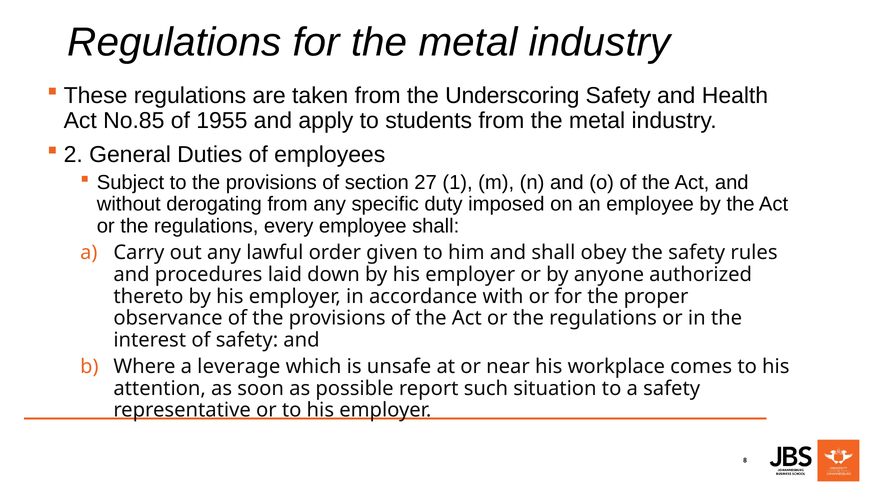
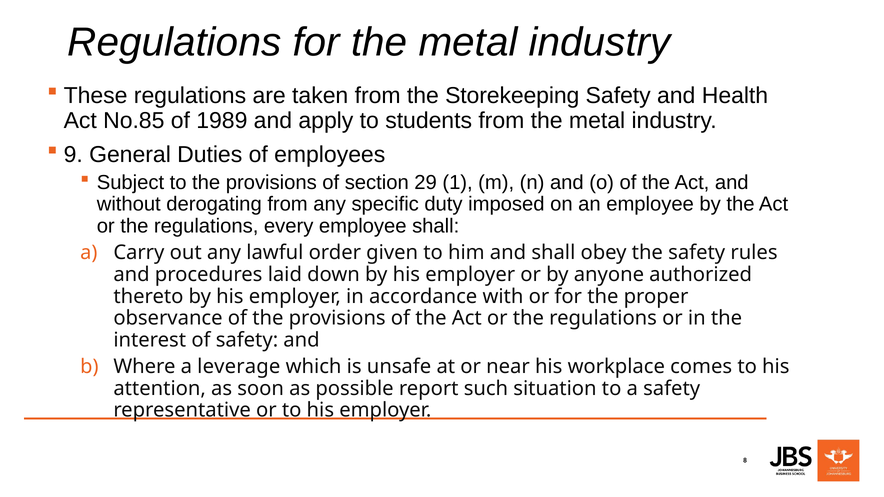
Underscoring: Underscoring -> Storekeeping
1955: 1955 -> 1989
2: 2 -> 9
27: 27 -> 29
